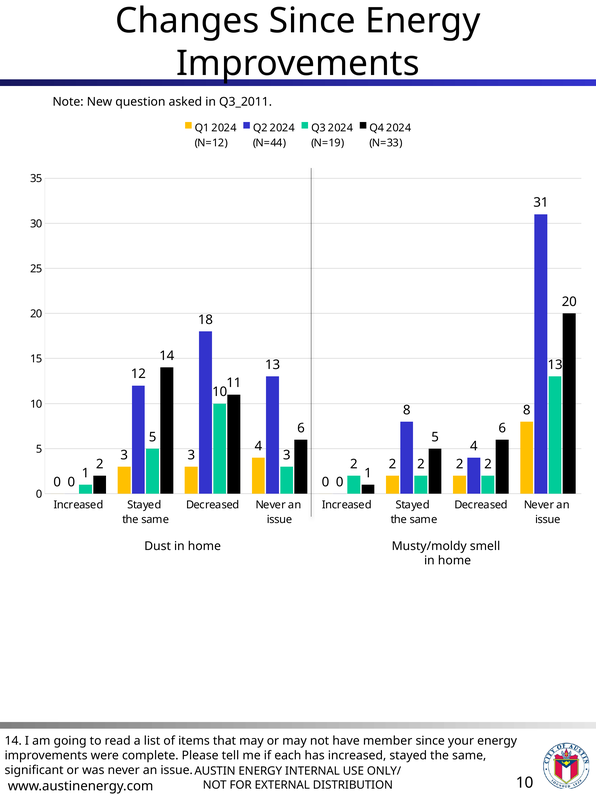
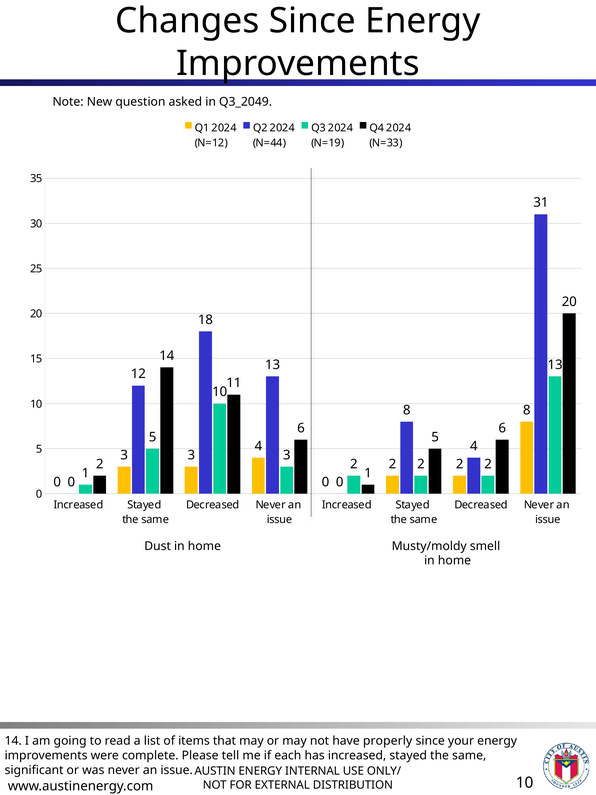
Q3_2011: Q3_2011 -> Q3_2049
member: member -> properly
